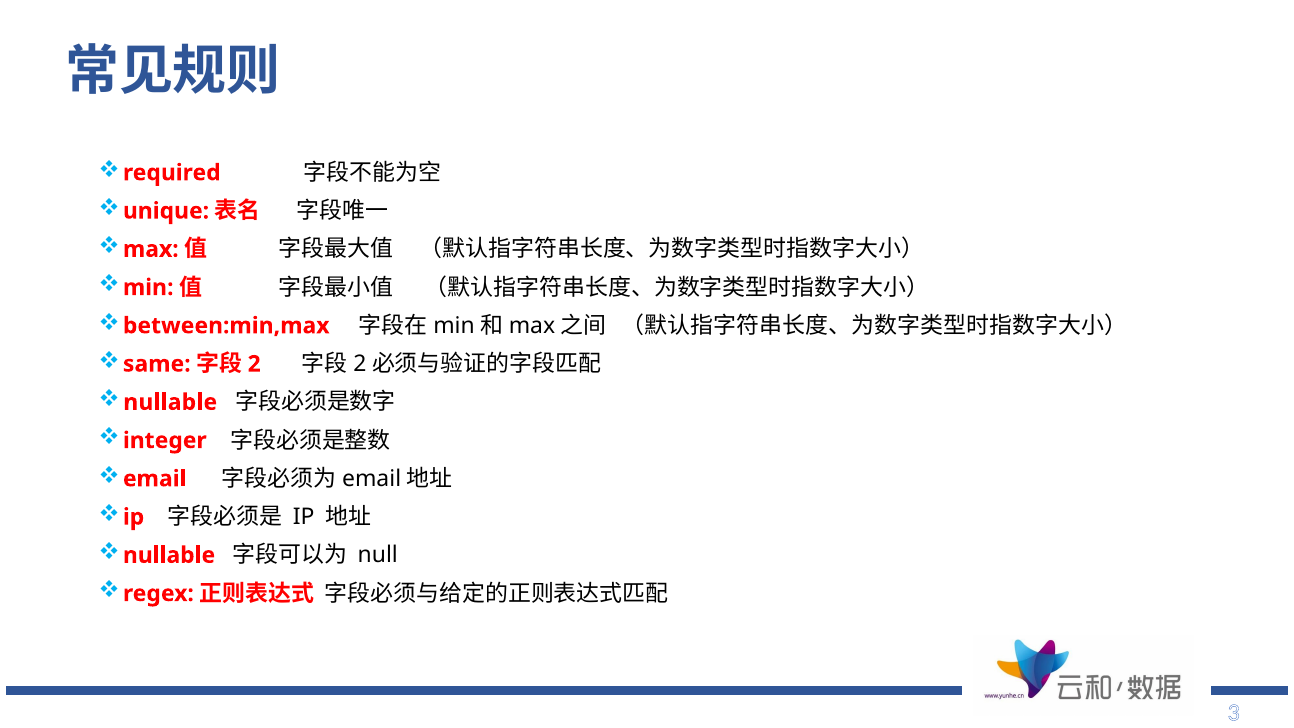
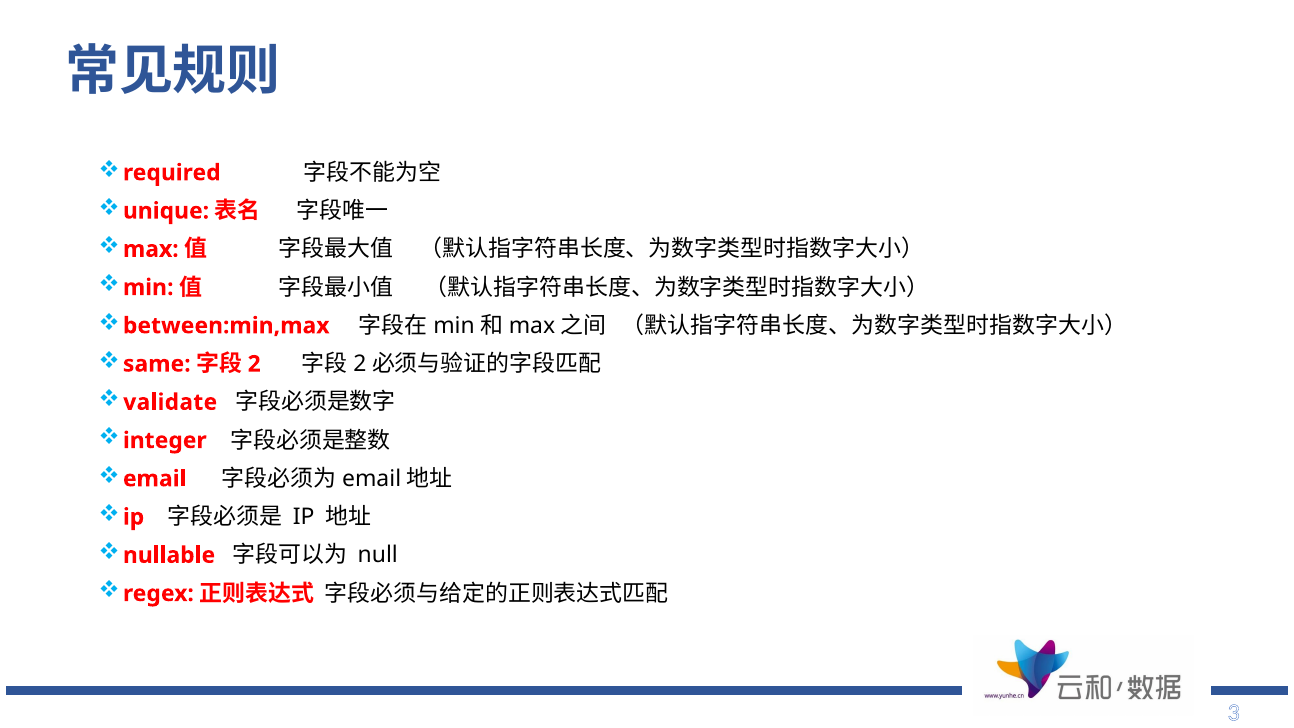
nullable at (170, 402): nullable -> validate
